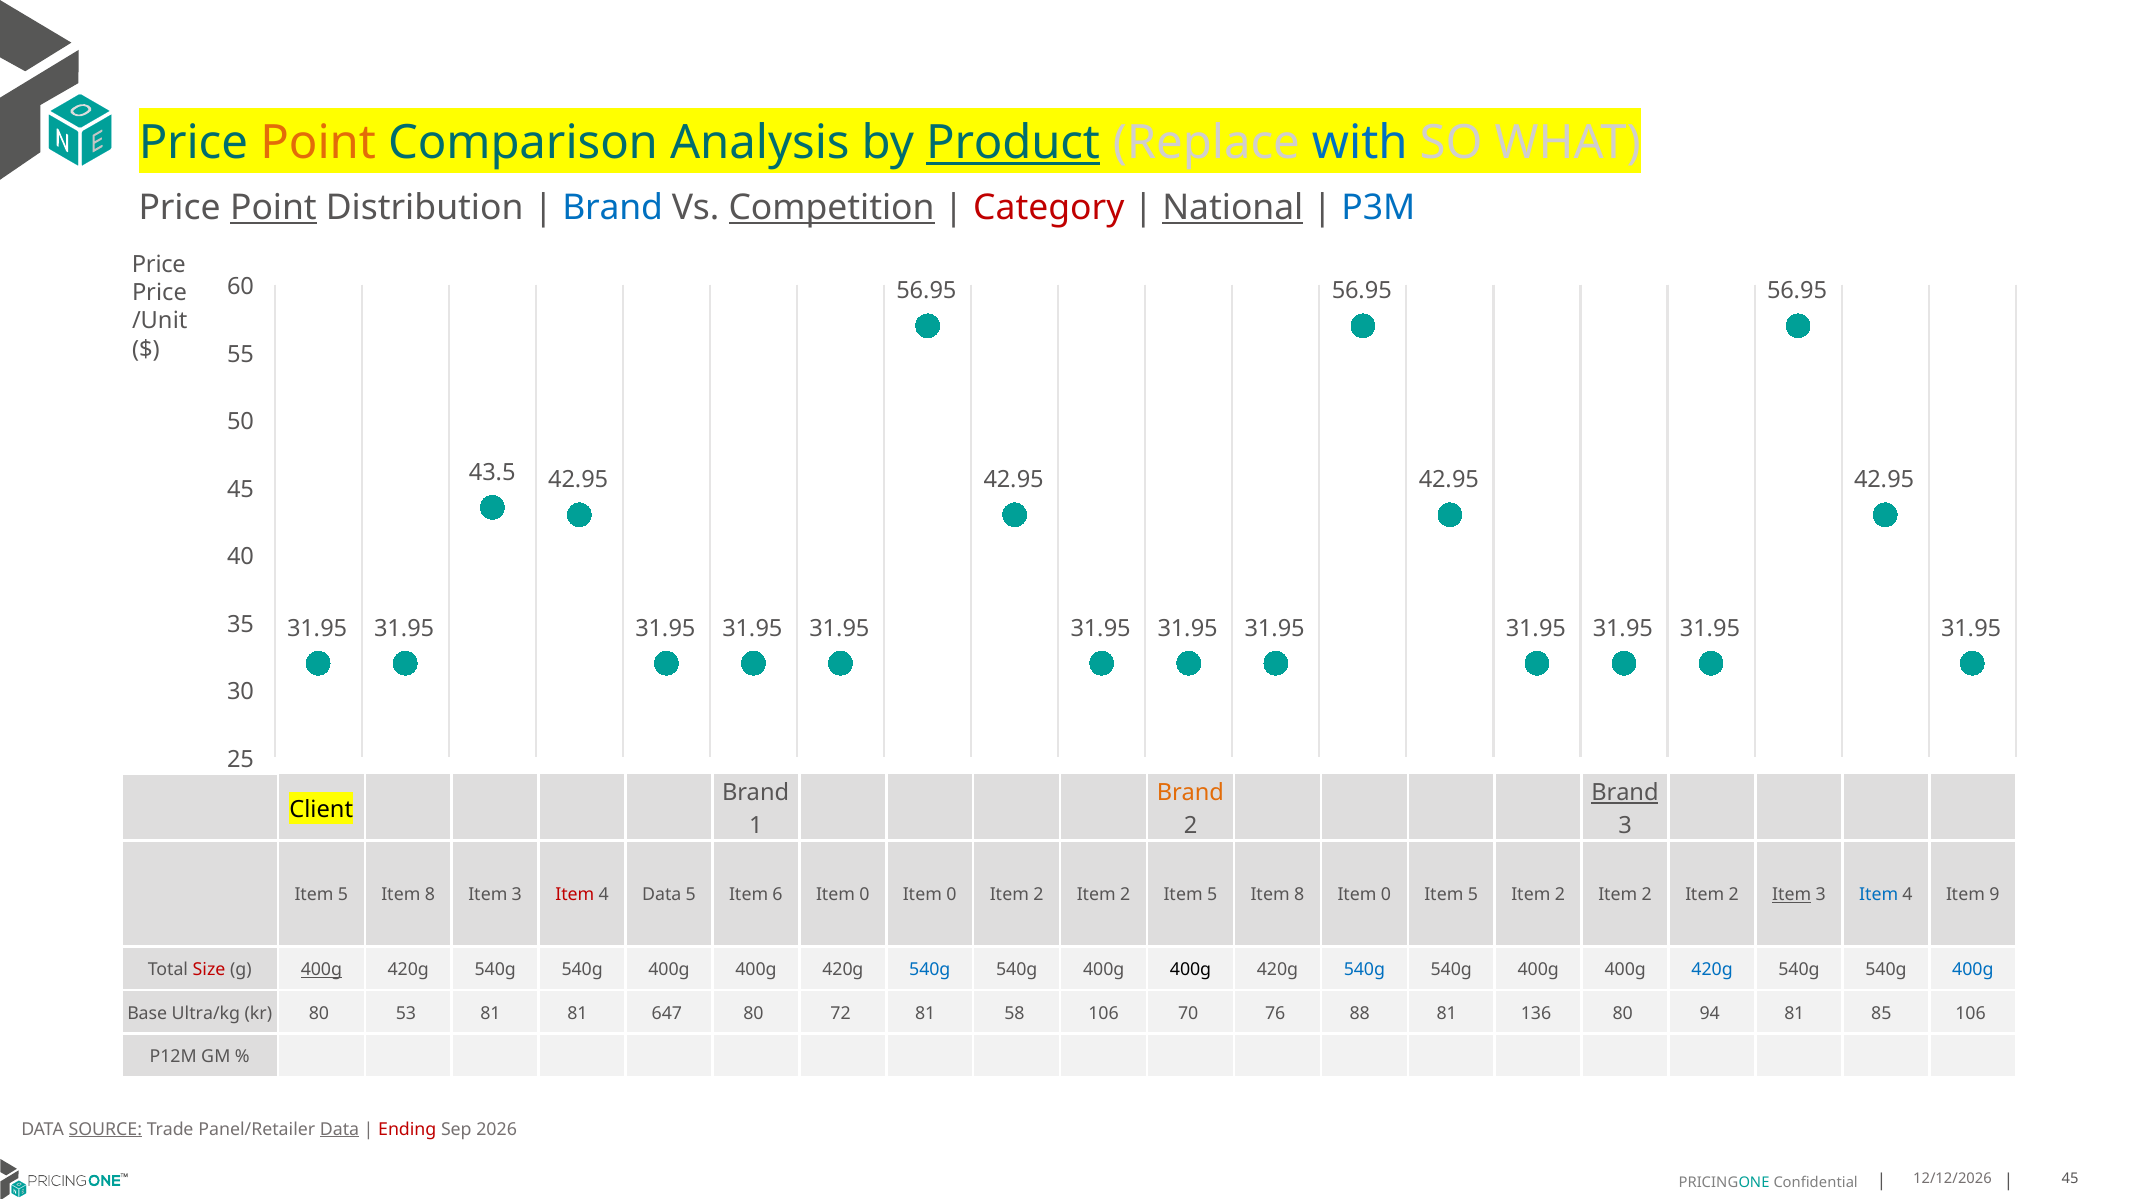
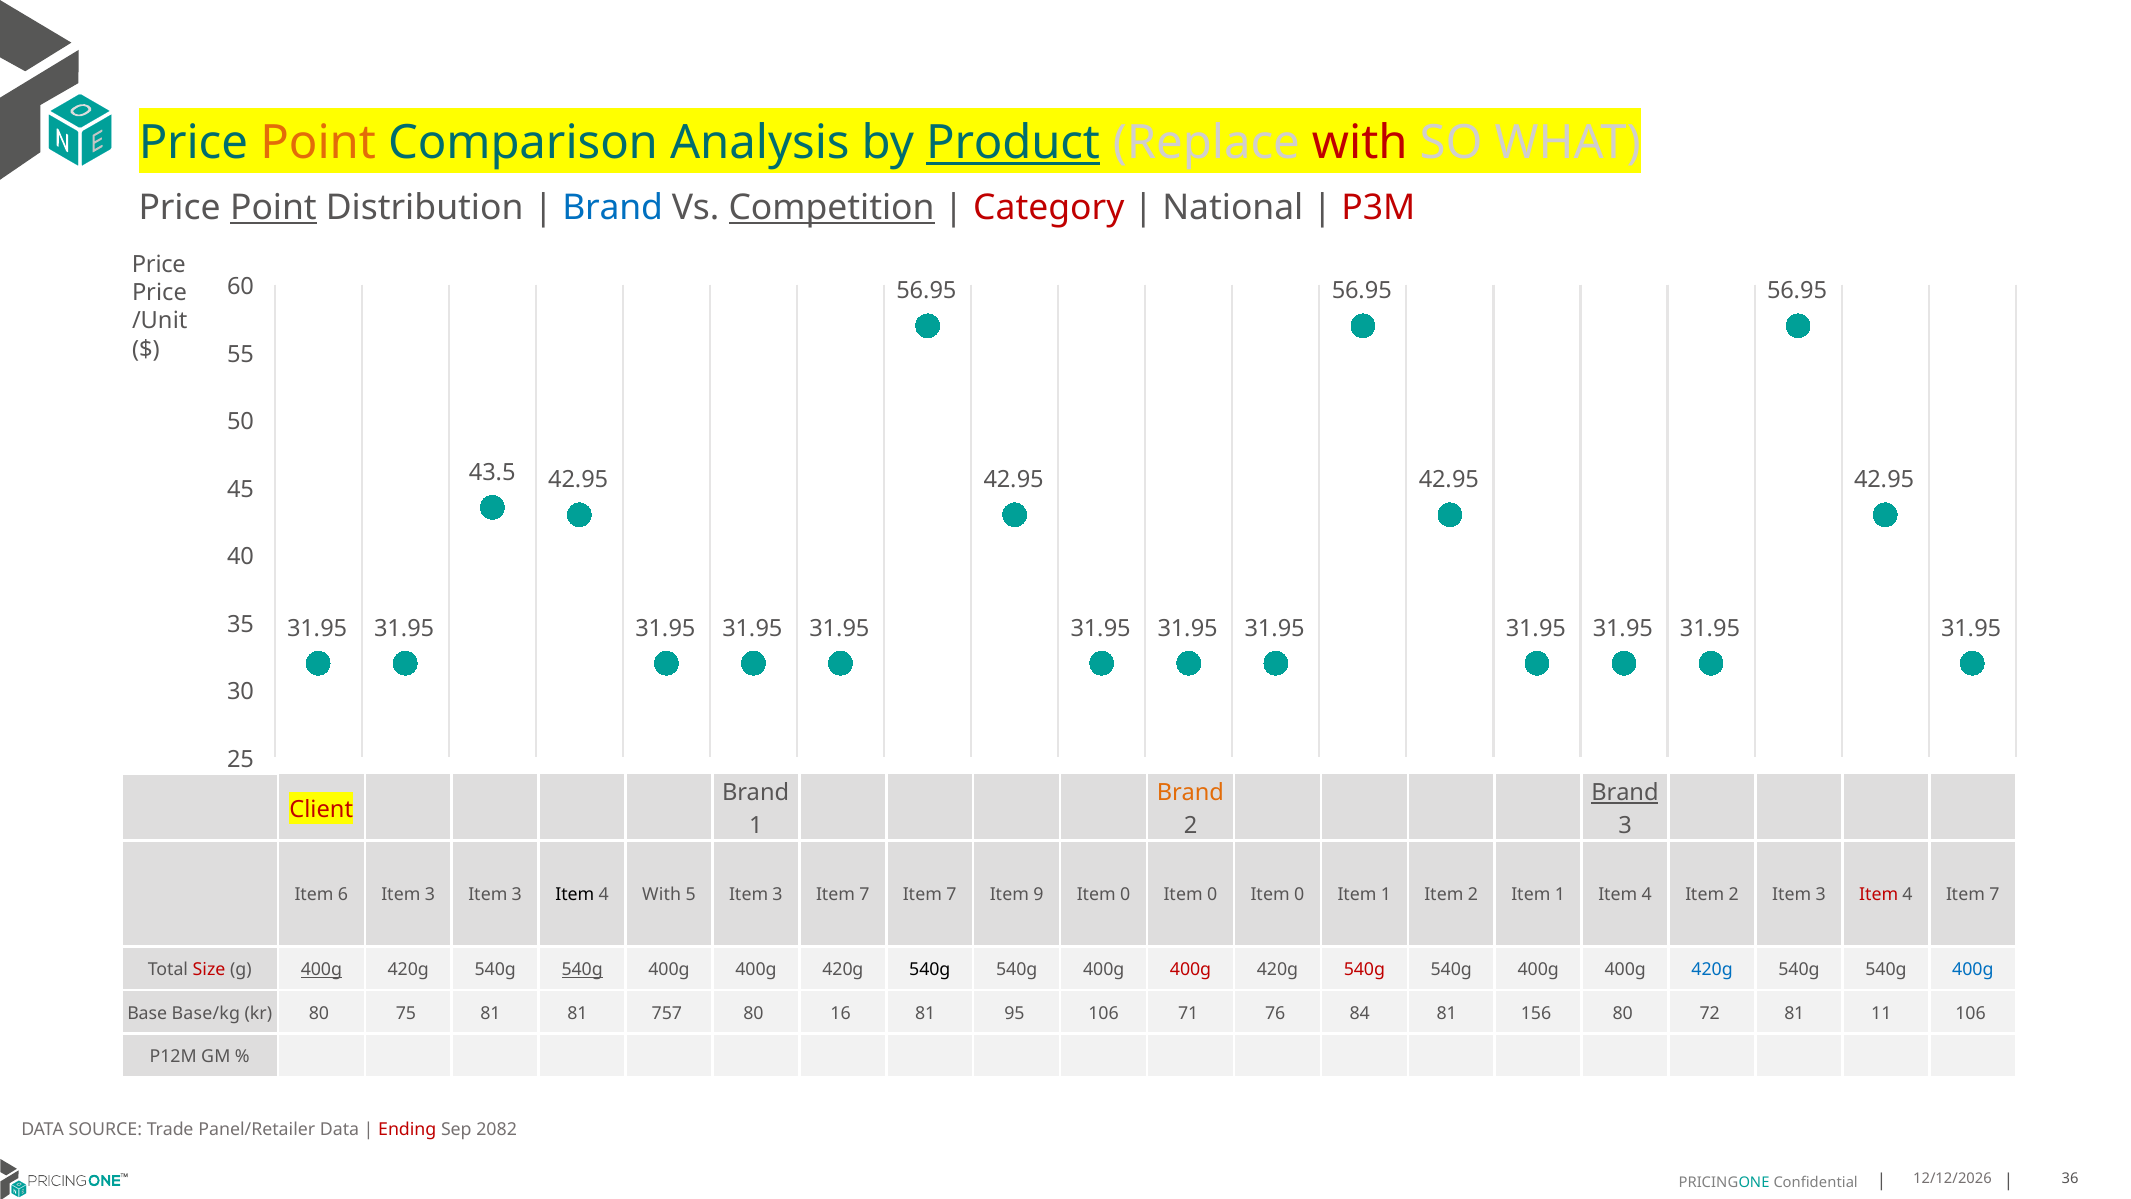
with at (1360, 143) colour: blue -> red
National underline: present -> none
P3M colour: blue -> red
Client colour: black -> red
5 at (343, 895): 5 -> 6
8 at (430, 895): 8 -> 3
Item at (575, 895) colour: red -> black
4 Data: Data -> With
5 Item 6: 6 -> 3
0 at (865, 895): 0 -> 7
0 at (951, 895): 0 -> 7
2 at (1038, 895): 2 -> 9
2 at (1125, 895): 2 -> 0
5 at (1212, 895): 5 -> 0
8 at (1299, 895): 8 -> 0
0 at (1386, 895): 0 -> 1
5 at (1473, 895): 5 -> 2
2 at (1560, 895): 2 -> 1
2 at (1647, 895): 2 -> 4
Item at (1792, 895) underline: present -> none
Item at (1879, 895) colour: blue -> red
4 Item 9: 9 -> 7
540g at (582, 970) underline: none -> present
540g at (930, 970) colour: blue -> black
400g at (1191, 970) colour: black -> red
540g at (1364, 970) colour: blue -> red
Ultra/kg: Ultra/kg -> Base/kg
53: 53 -> 75
647: 647 -> 757
72: 72 -> 16
58: 58 -> 95
70: 70 -> 71
88: 88 -> 84
136: 136 -> 156
94: 94 -> 72
85: 85 -> 11
SOURCE underline: present -> none
Data at (340, 1129) underline: present -> none
2026: 2026 -> 2082
45 at (2070, 1179): 45 -> 36
